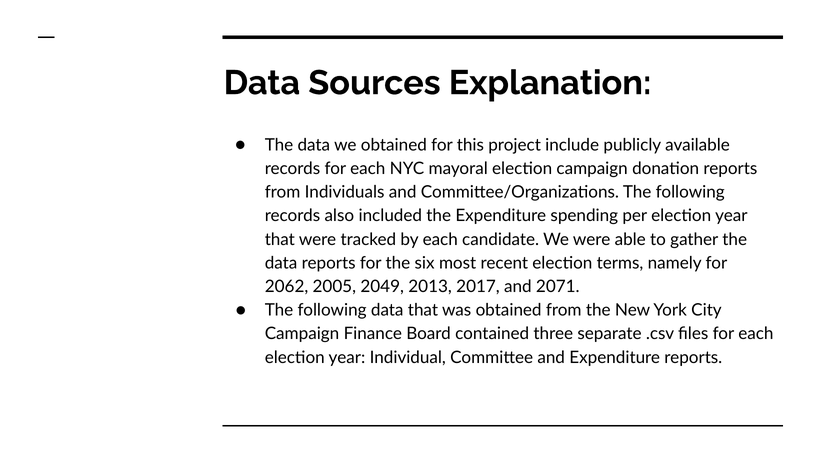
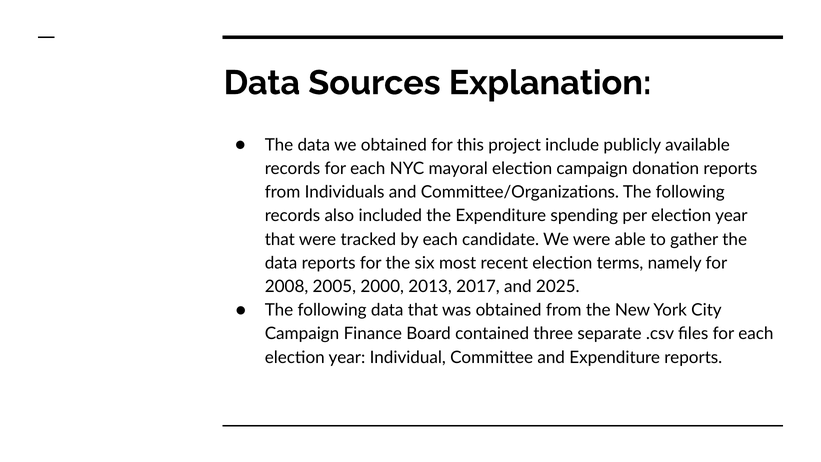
2062: 2062 -> 2008
2049: 2049 -> 2000
2071: 2071 -> 2025
